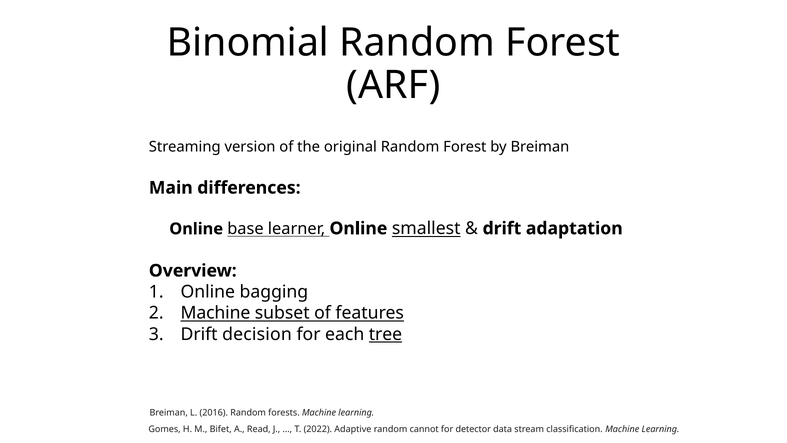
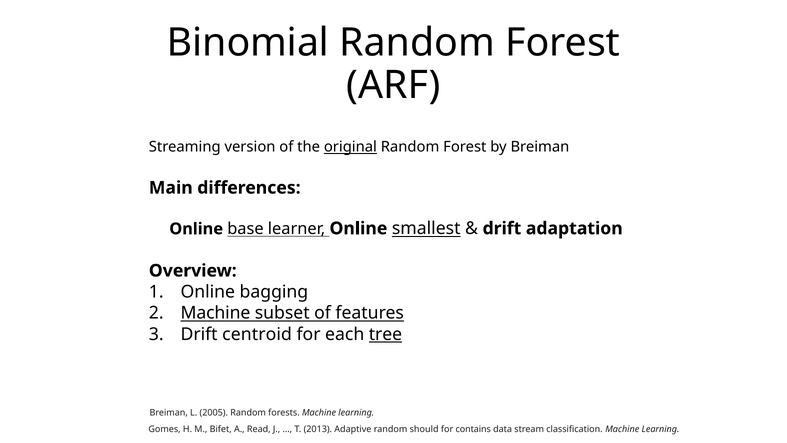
original underline: none -> present
decision: decision -> centroid
2016: 2016 -> 2005
2022: 2022 -> 2013
cannot: cannot -> should
detector: detector -> contains
